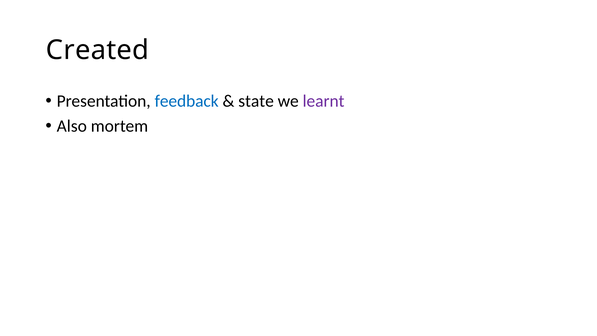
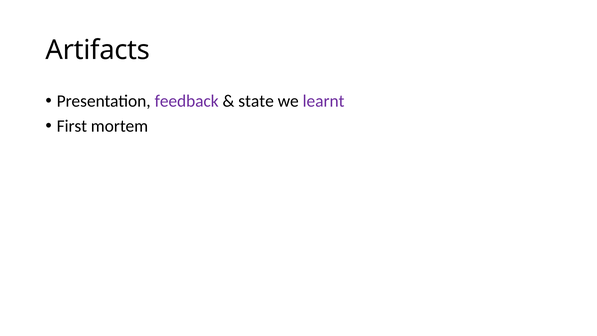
Created: Created -> Artifacts
feedback colour: blue -> purple
Also: Also -> First
